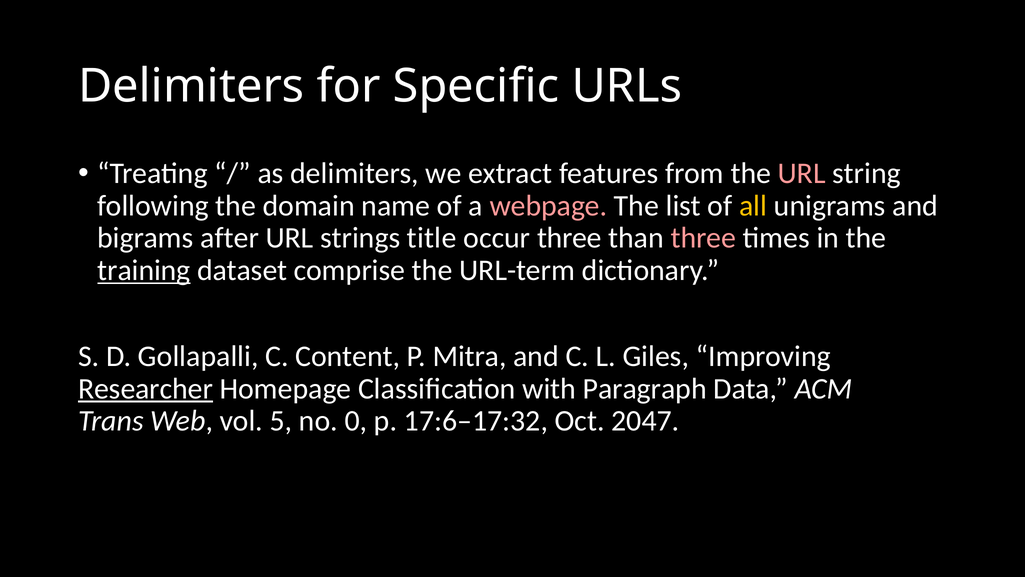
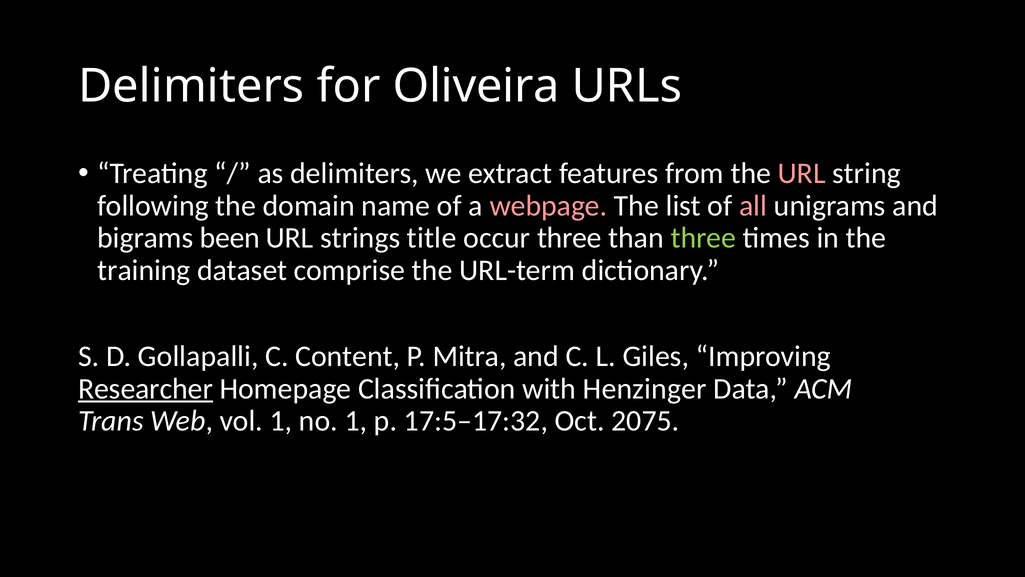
Specific: Specific -> Oliveira
all colour: yellow -> pink
after: after -> been
three at (703, 238) colour: pink -> light green
training underline: present -> none
Paragraph: Paragraph -> Henzinger
vol 5: 5 -> 1
no 0: 0 -> 1
17:6–17:32: 17:6–17:32 -> 17:5–17:32
2047: 2047 -> 2075
